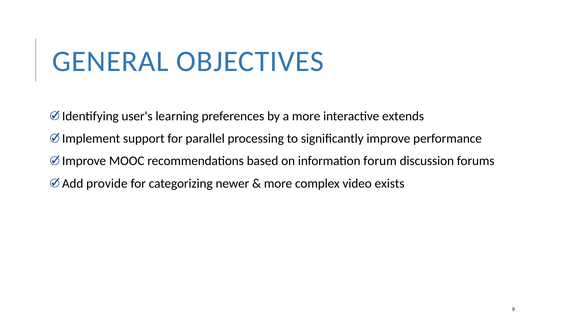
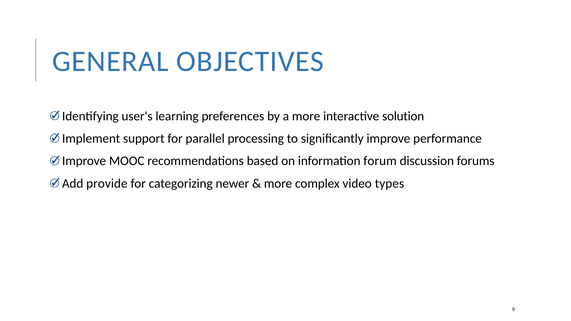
extends: extends -> solution
exists: exists -> types
